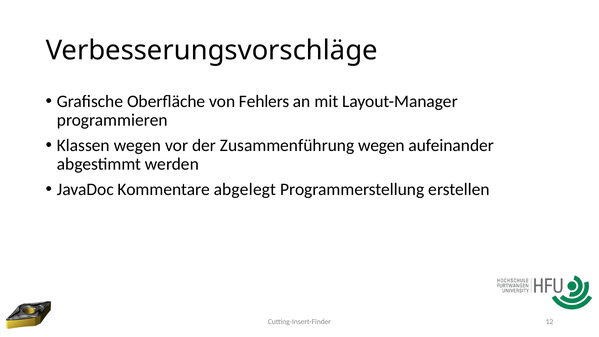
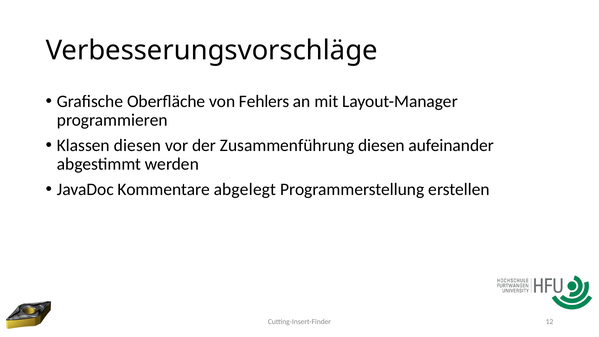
Klassen wegen: wegen -> diesen
Zusammenführung wegen: wegen -> diesen
